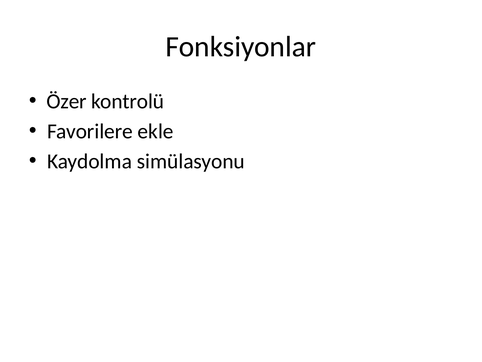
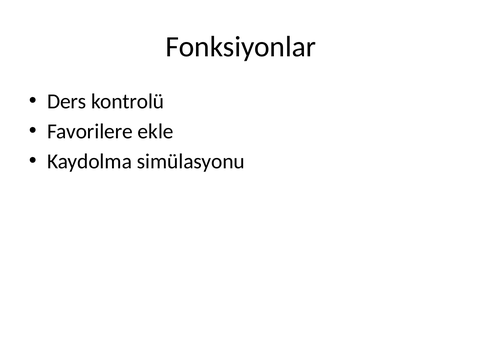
Özer: Özer -> Ders
